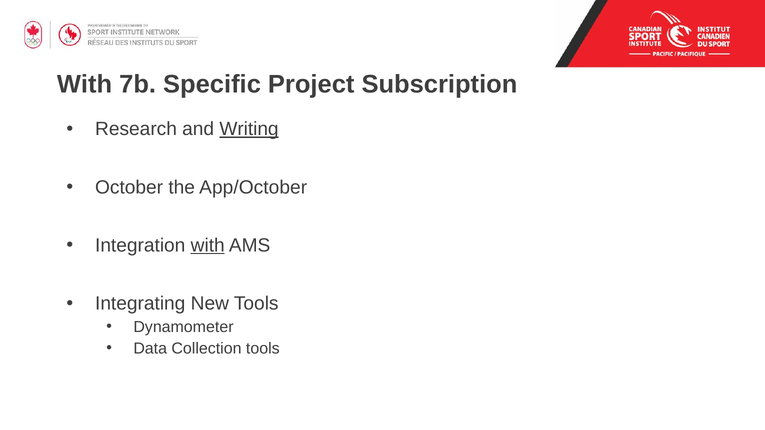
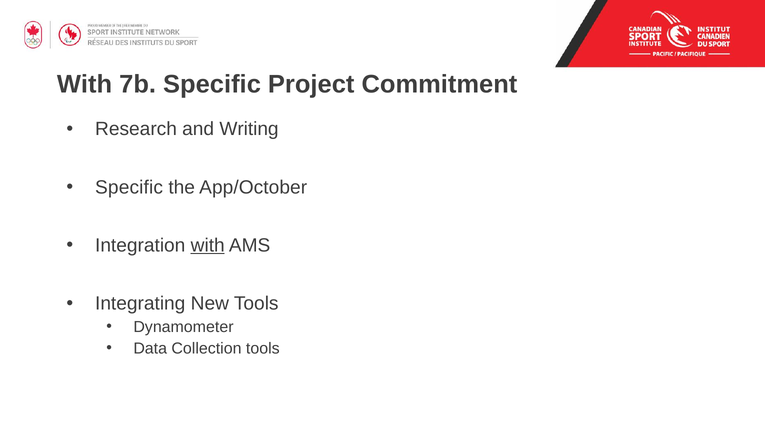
Subscription: Subscription -> Commitment
Writing underline: present -> none
October at (129, 187): October -> Specific
